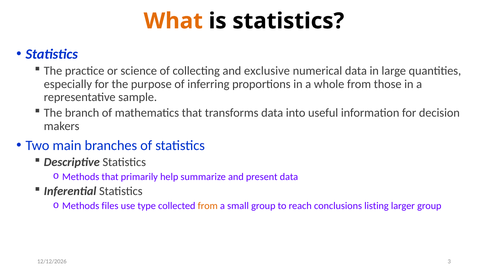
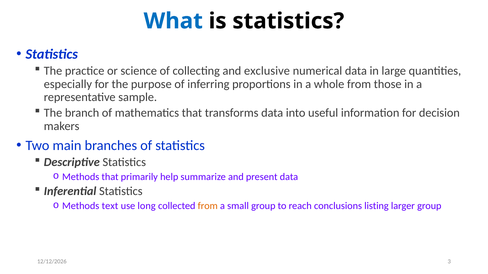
What colour: orange -> blue
files: files -> text
type: type -> long
